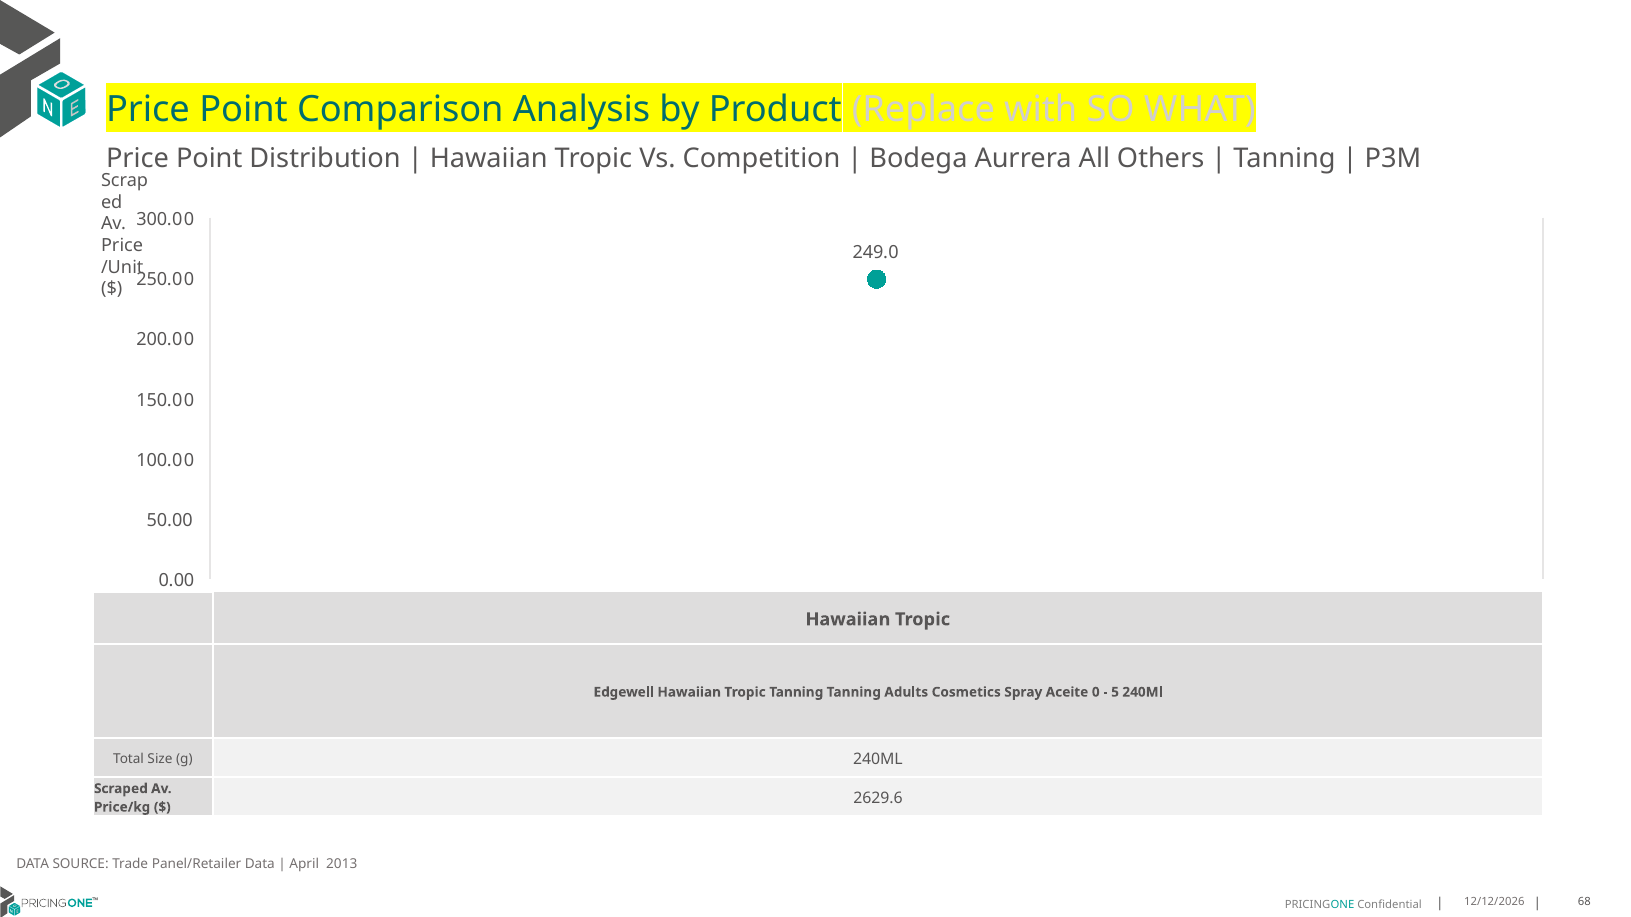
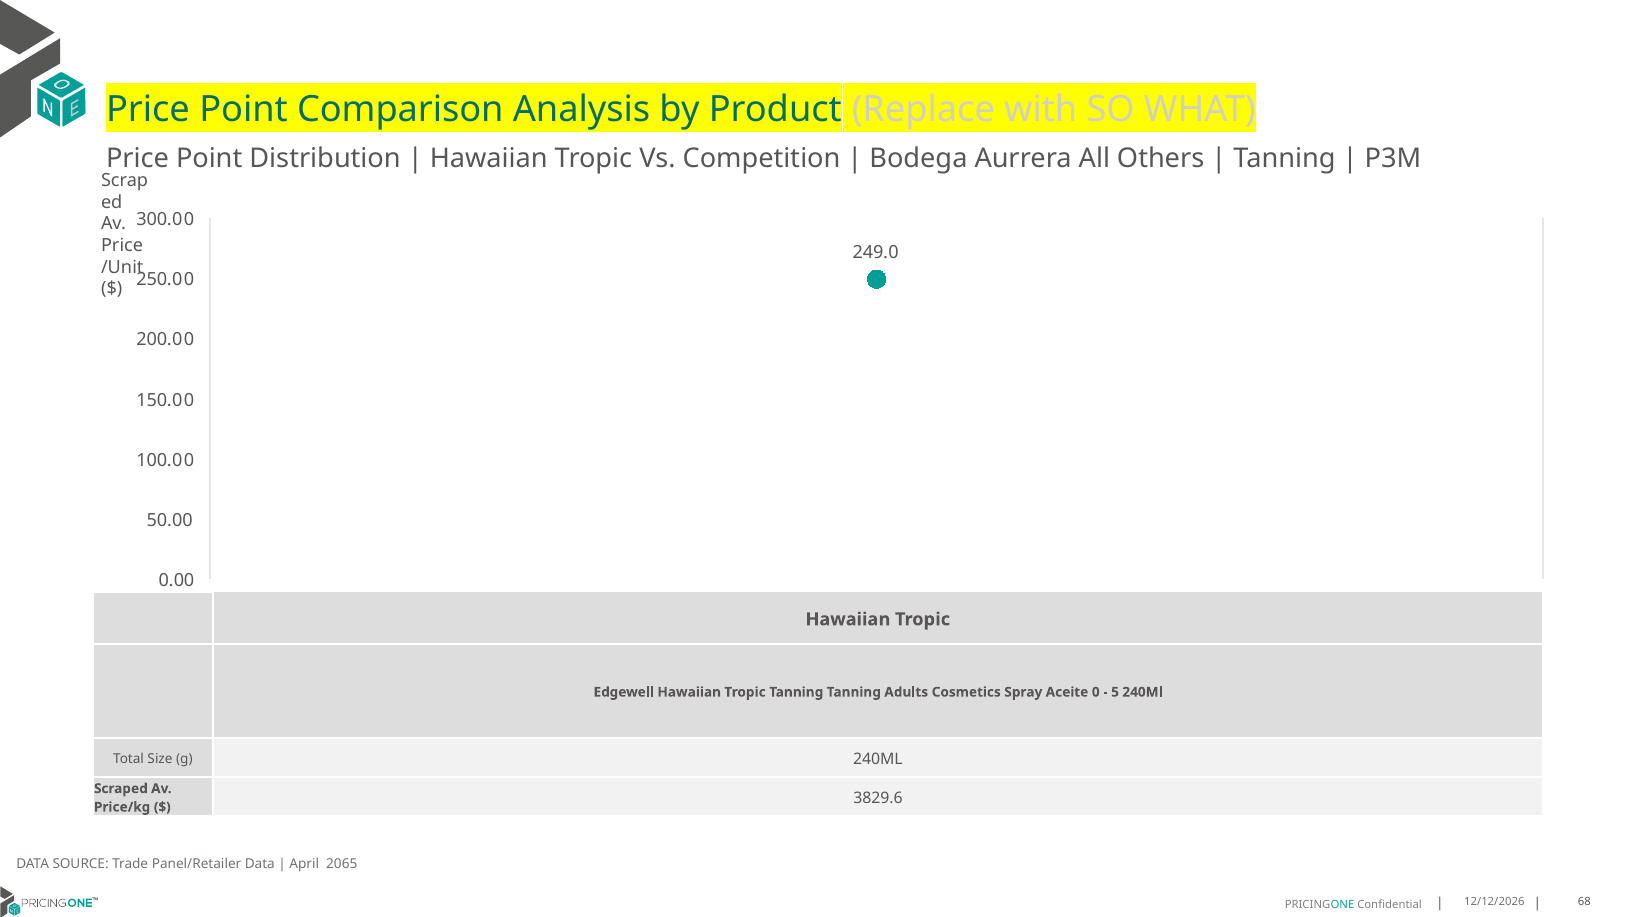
2629.6: 2629.6 -> 3829.6
2013: 2013 -> 2065
